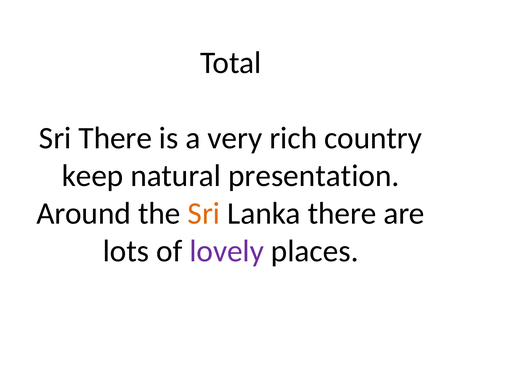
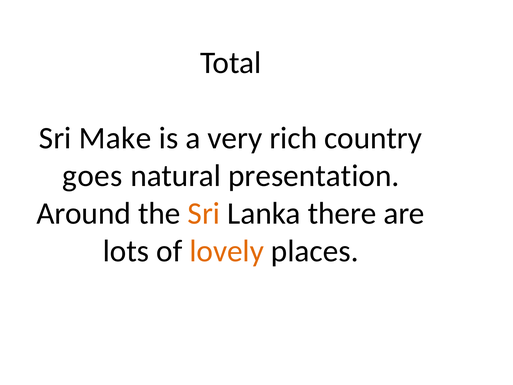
Sri There: There -> Make
keep: keep -> goes
lovely colour: purple -> orange
